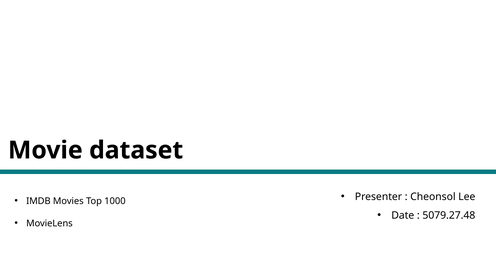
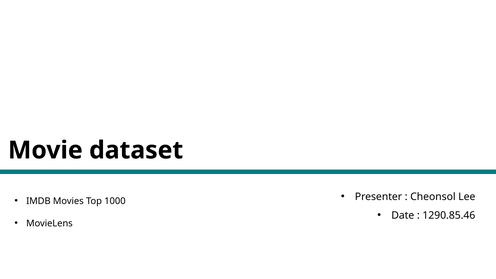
5079.27.48: 5079.27.48 -> 1290.85.46
